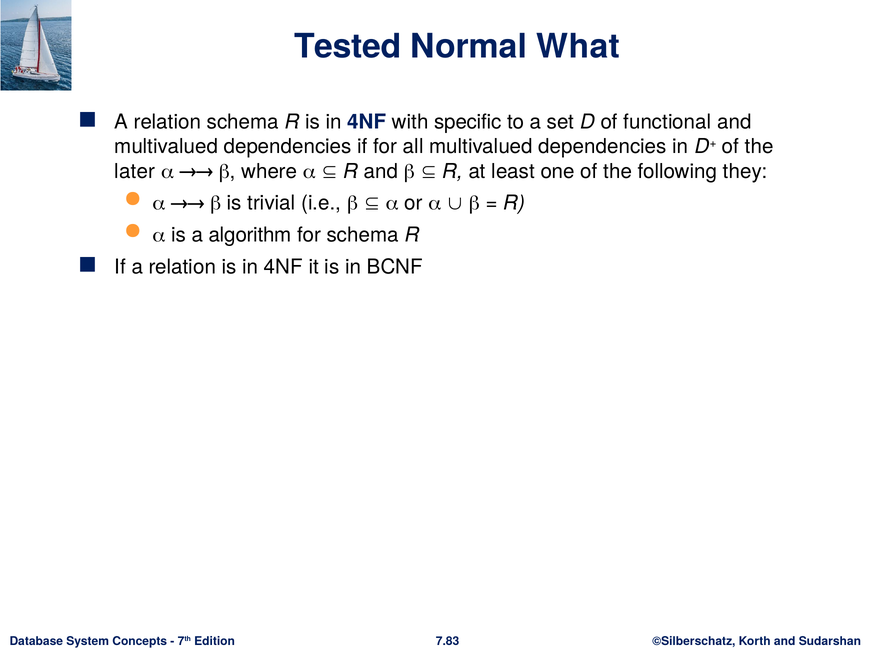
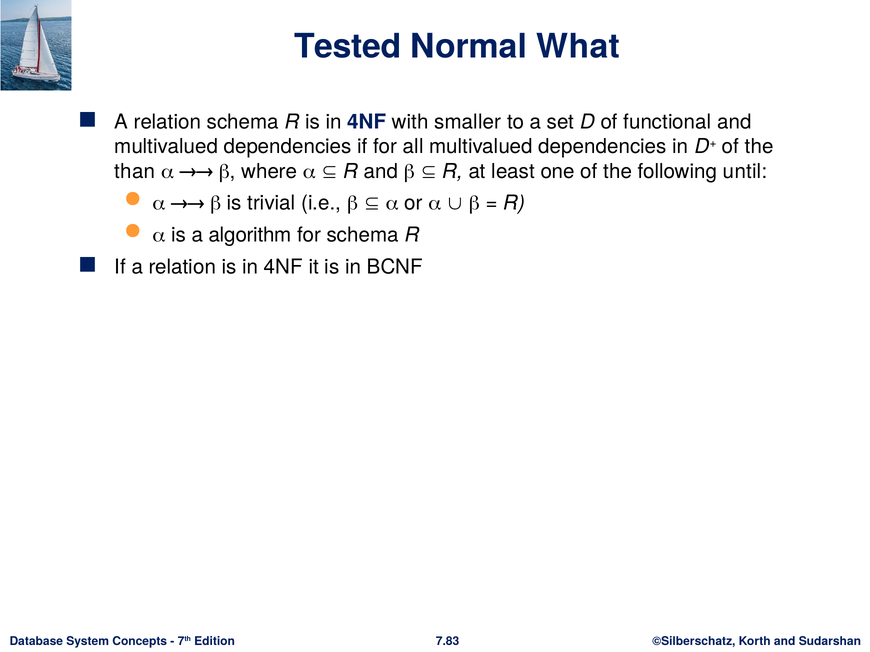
specific: specific -> smaller
later: later -> than
they: they -> until
